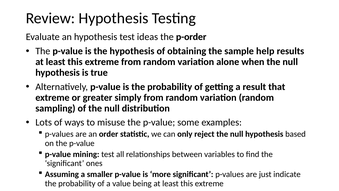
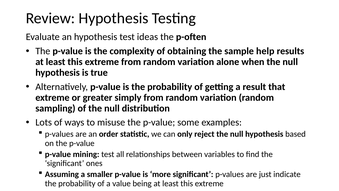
p-order: p-order -> p-often
the hypothesis: hypothesis -> complexity
